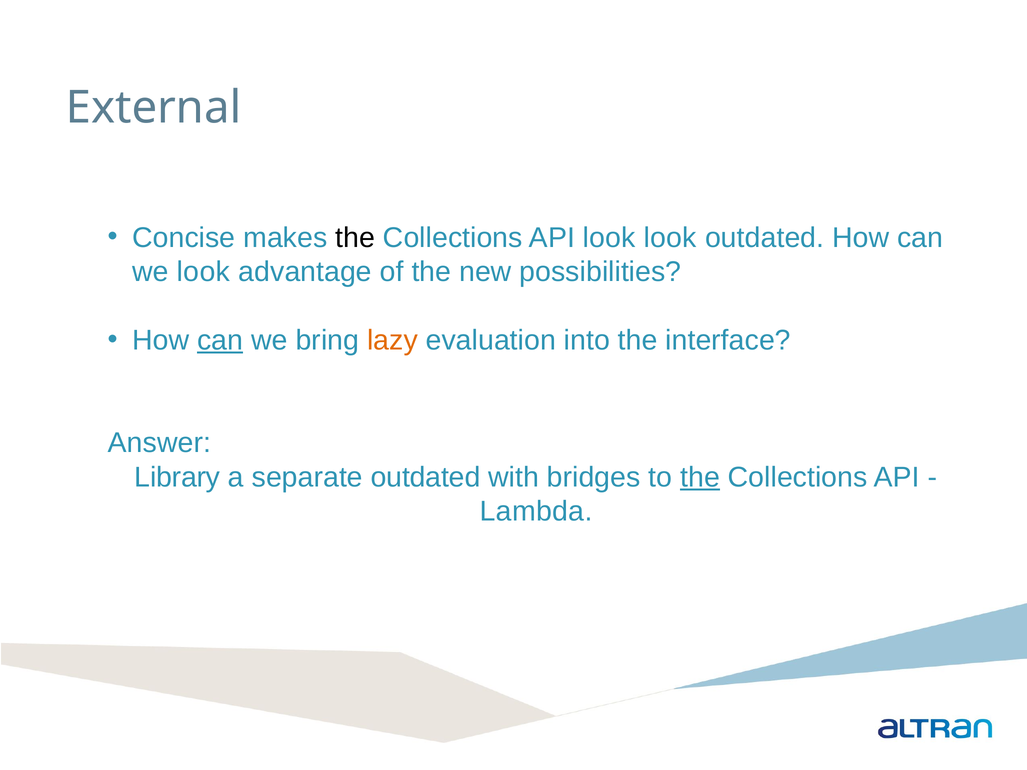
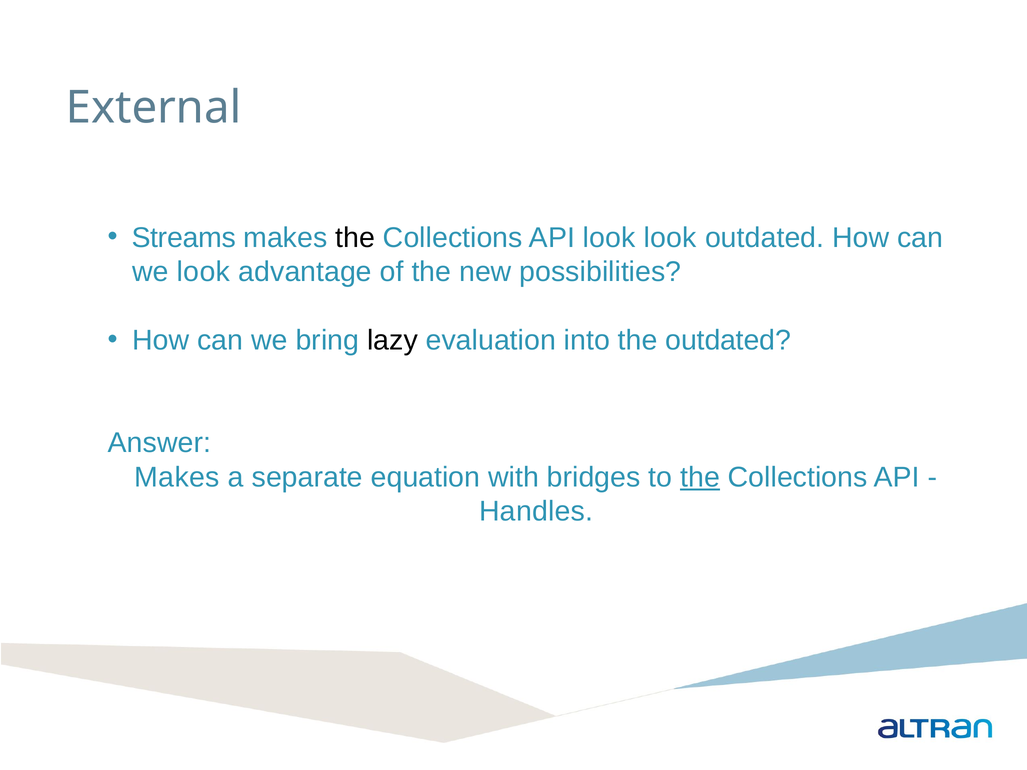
Concise: Concise -> Streams
can at (220, 340) underline: present -> none
lazy colour: orange -> black
the interface: interface -> outdated
Library at (177, 477): Library -> Makes
separate outdated: outdated -> equation
Lambda: Lambda -> Handles
